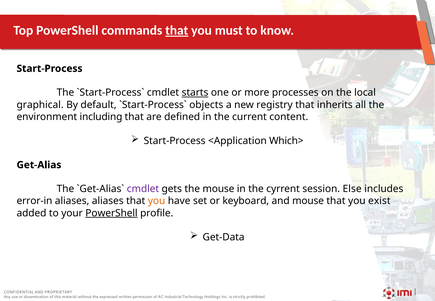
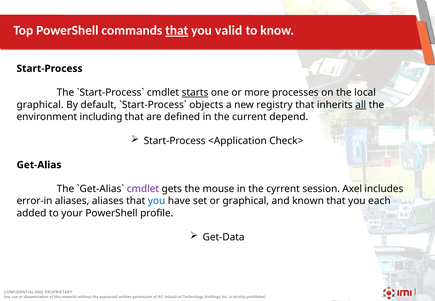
must: must -> valid
all underline: none -> present
content: content -> depend
Which>: Which> -> Check>
Else: Else -> Axel
you at (157, 201) colour: orange -> blue
or keyboard: keyboard -> graphical
and mouse: mouse -> known
exist: exist -> each
PowerShell at (111, 213) underline: present -> none
